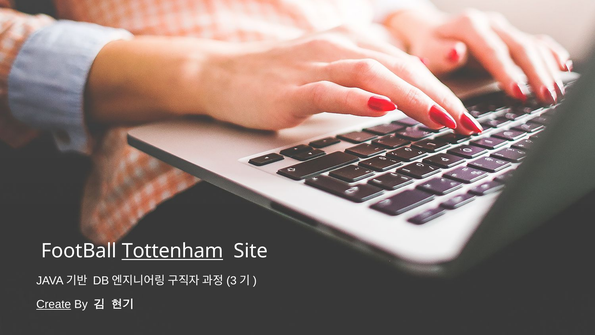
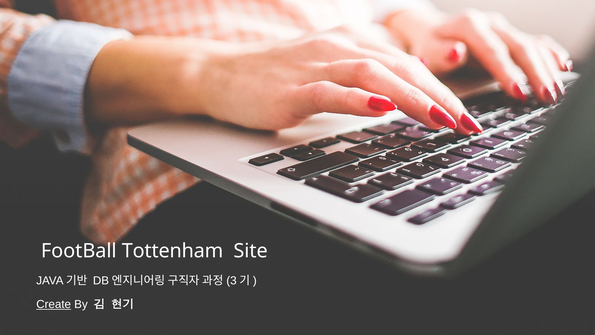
Tottenham underline: present -> none
